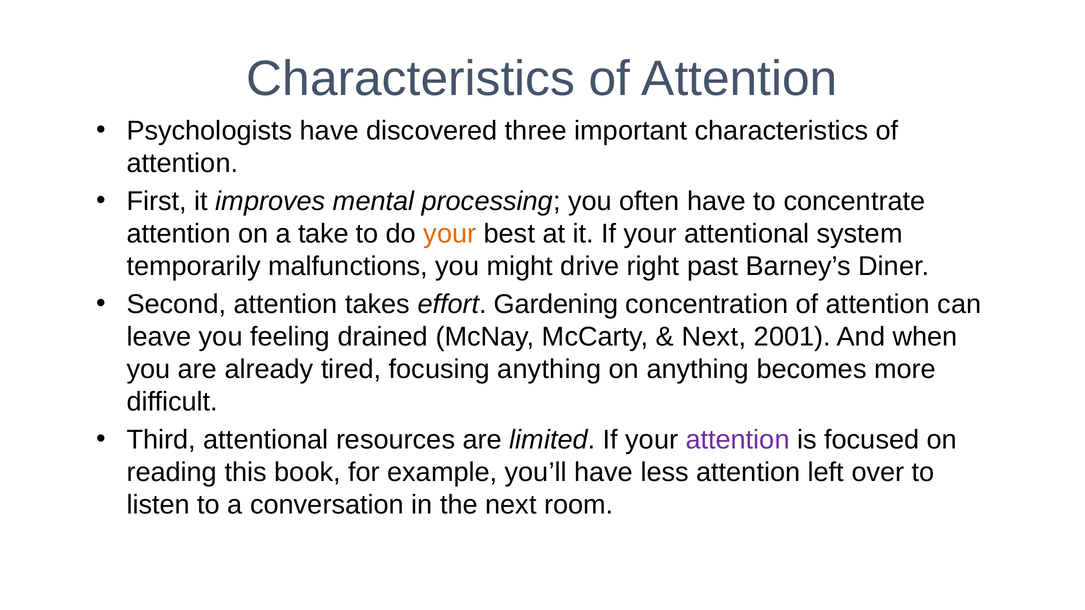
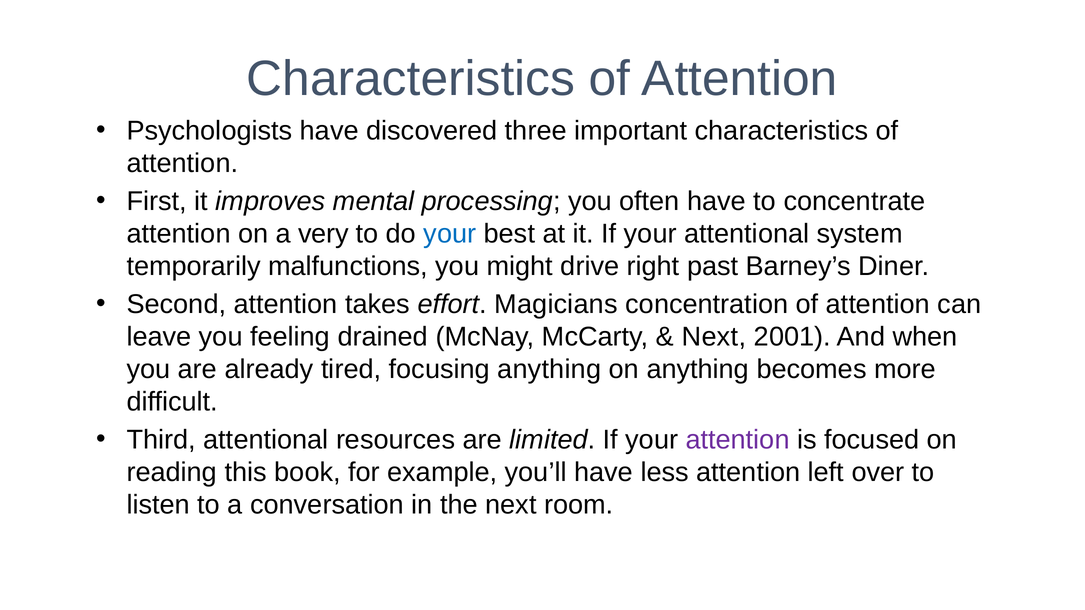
take: take -> very
your at (450, 234) colour: orange -> blue
Gardening: Gardening -> Magicians
